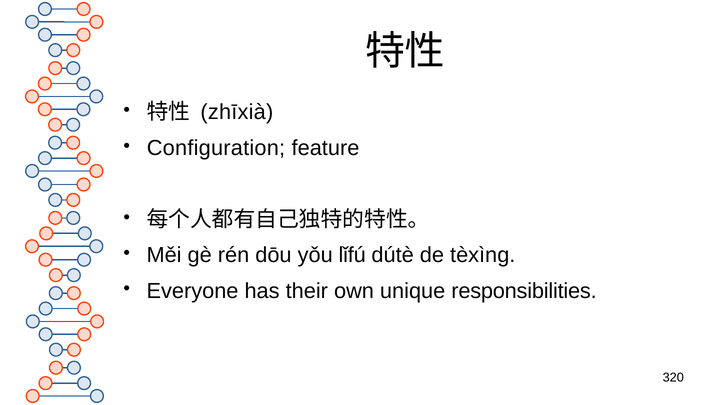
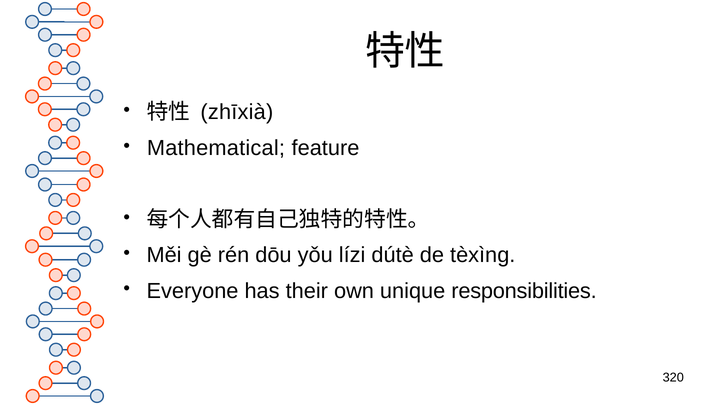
Configuration: Configuration -> Mathematical
lǐfú: lǐfú -> lízi
